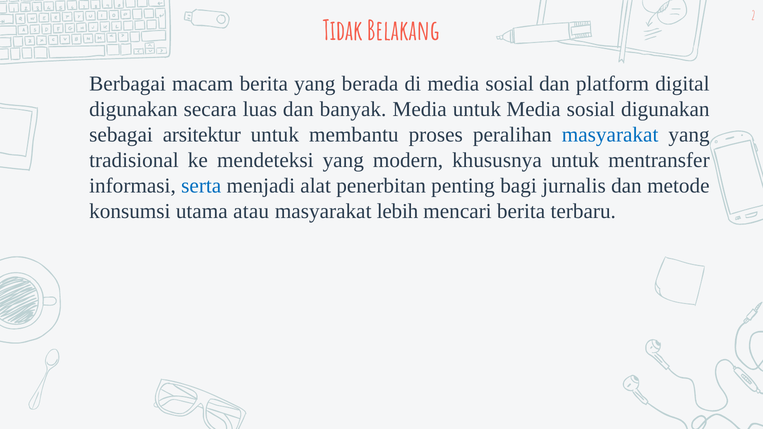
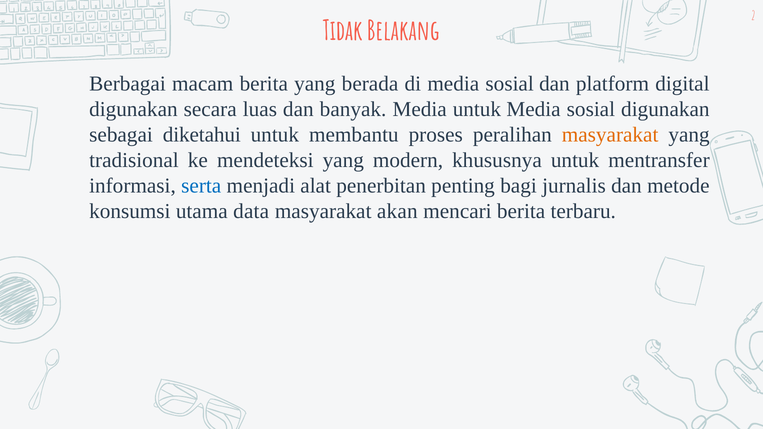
arsitektur: arsitektur -> diketahui
masyarakat at (610, 135) colour: blue -> orange
atau: atau -> data
lebih: lebih -> akan
